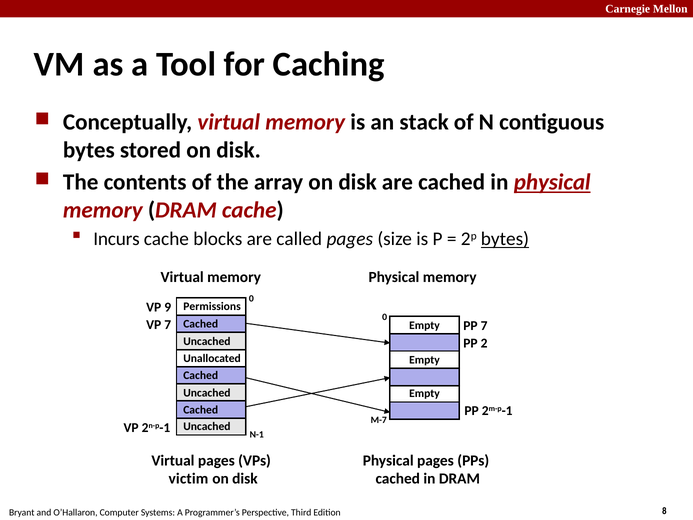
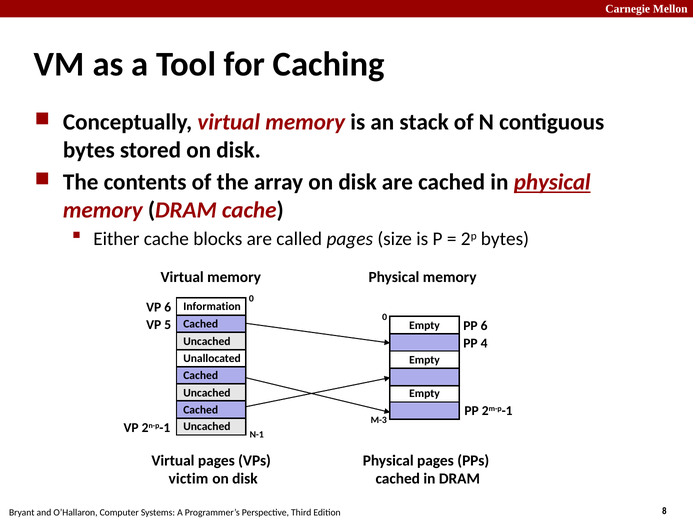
Incurs: Incurs -> Either
bytes at (505, 239) underline: present -> none
VP 9: 9 -> 6
Permissions: Permissions -> Information
VP 7: 7 -> 5
PP 7: 7 -> 6
2: 2 -> 4
M-7: M-7 -> M-3
